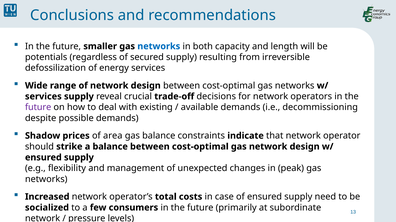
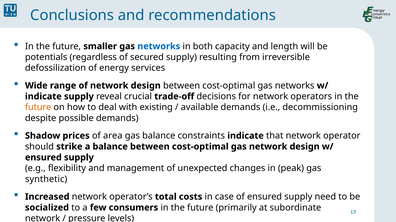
services at (43, 97): services -> indicate
future at (38, 108) colour: purple -> orange
networks at (46, 180): networks -> synthetic
